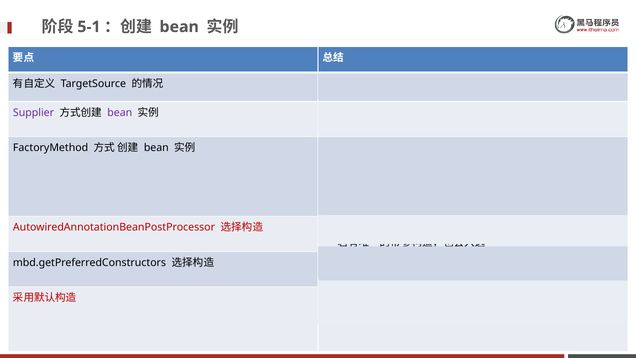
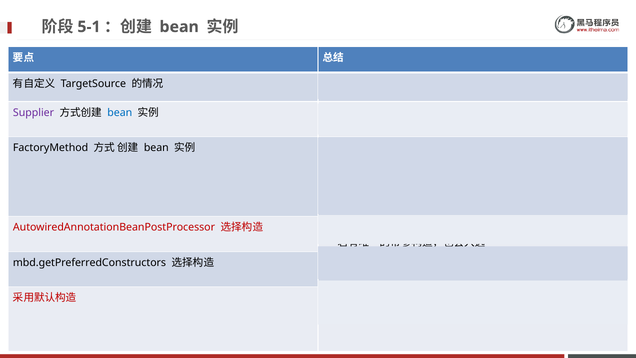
bean at (120, 113) colour: purple -> blue
